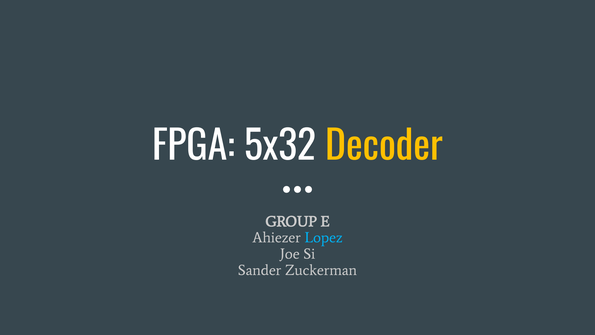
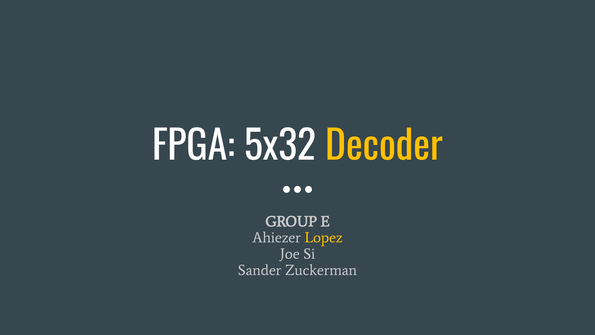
Lopez colour: light blue -> yellow
